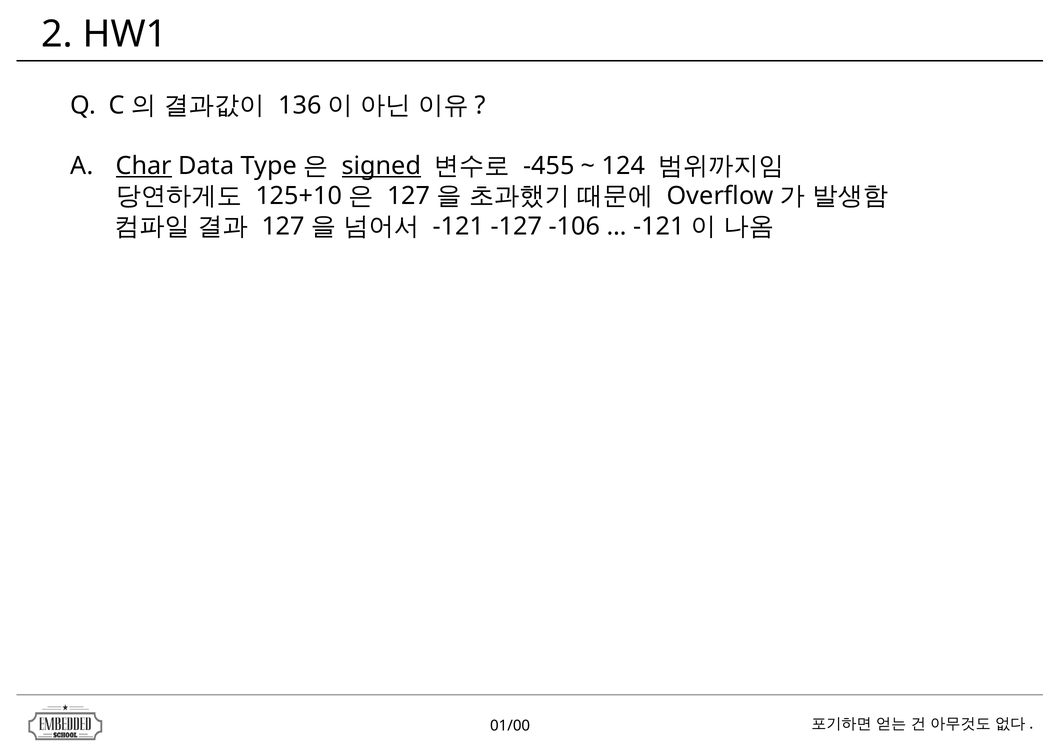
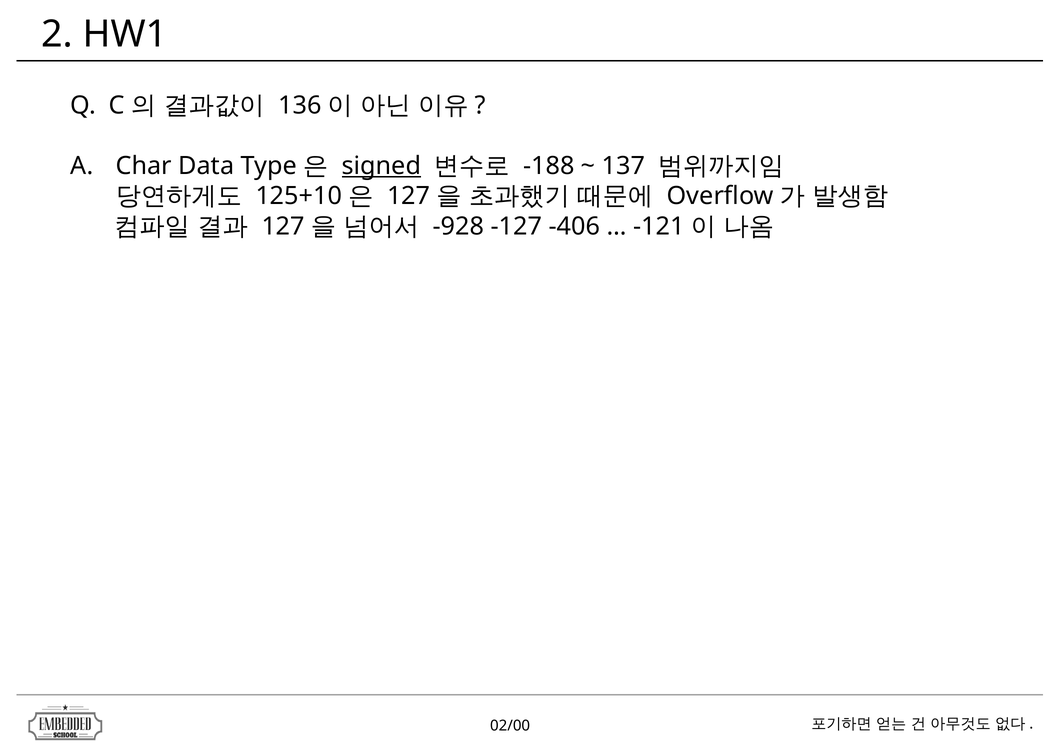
Char underline: present -> none
-455: -455 -> -188
124: 124 -> 137
-121: -121 -> -928
-106: -106 -> -406
01/00: 01/00 -> 02/00
